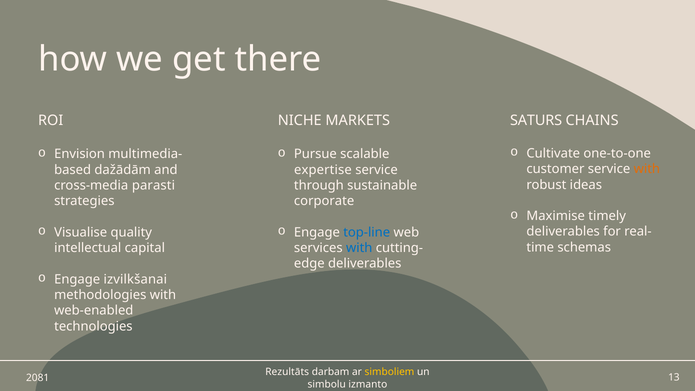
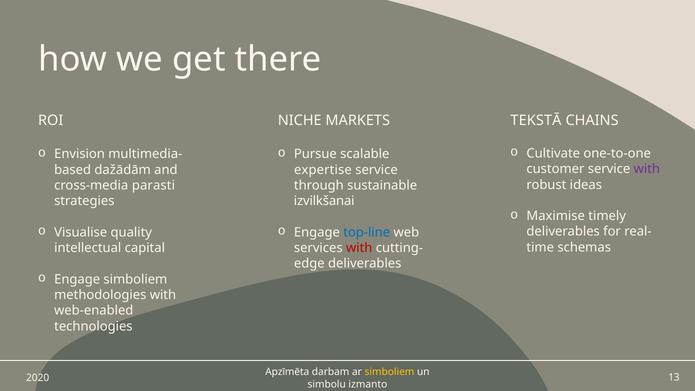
SATURS: SATURS -> TEKSTĀ
with at (647, 169) colour: orange -> purple
corporate: corporate -> izvilkšanai
with at (359, 248) colour: blue -> red
Engage izvilkšanai: izvilkšanai -> simboliem
Rezultāts: Rezultāts -> Apzīmēta
2081: 2081 -> 2020
